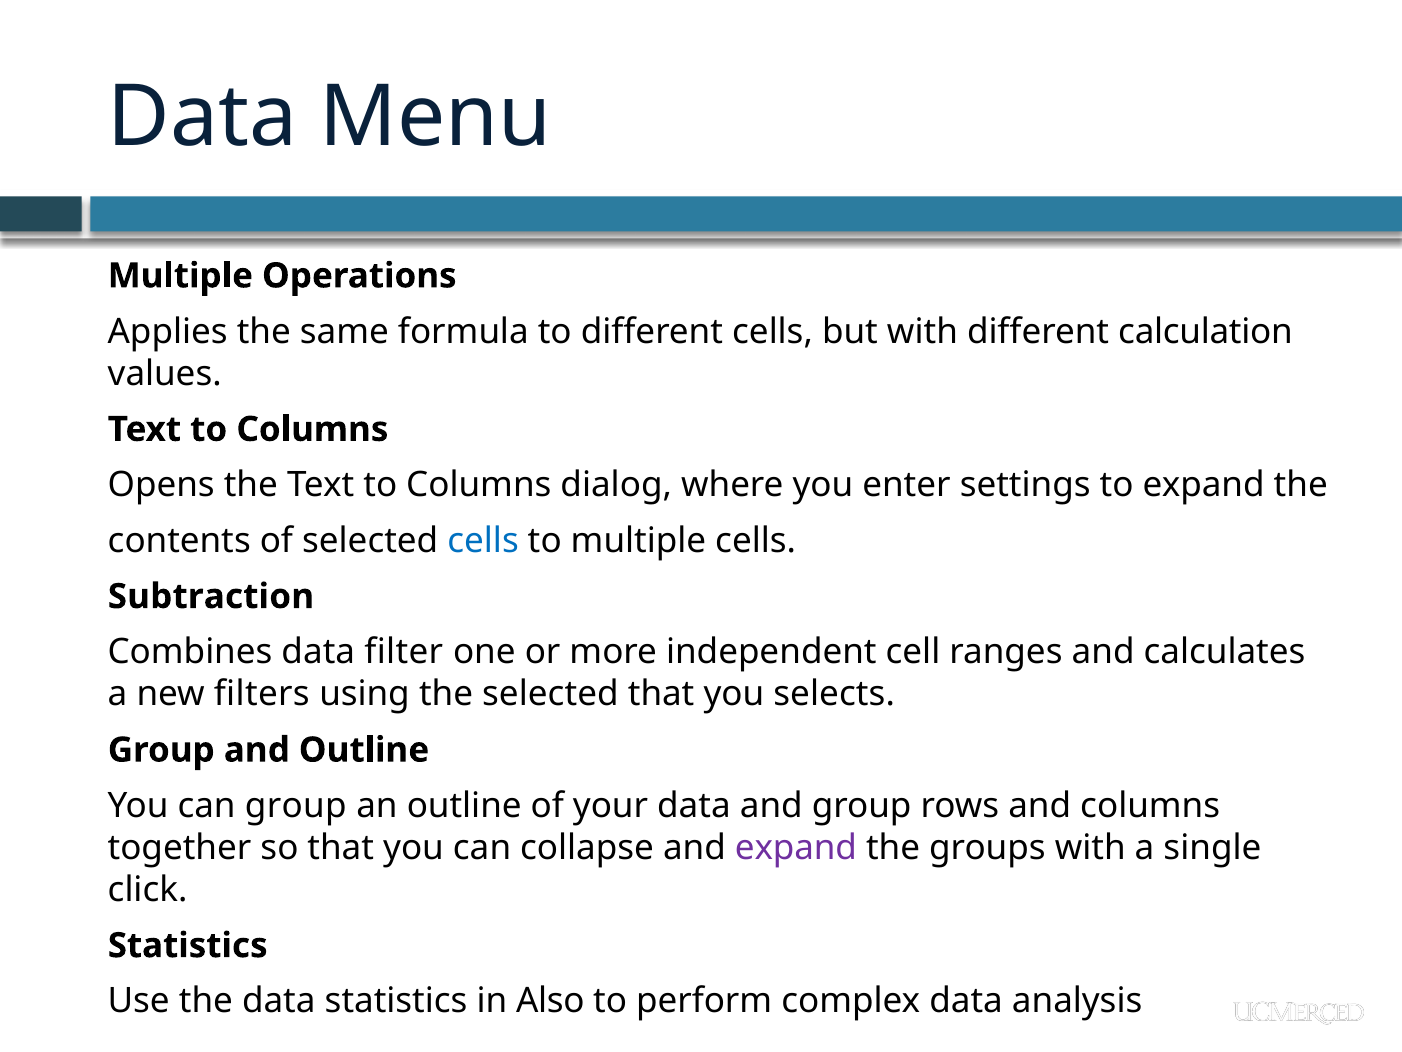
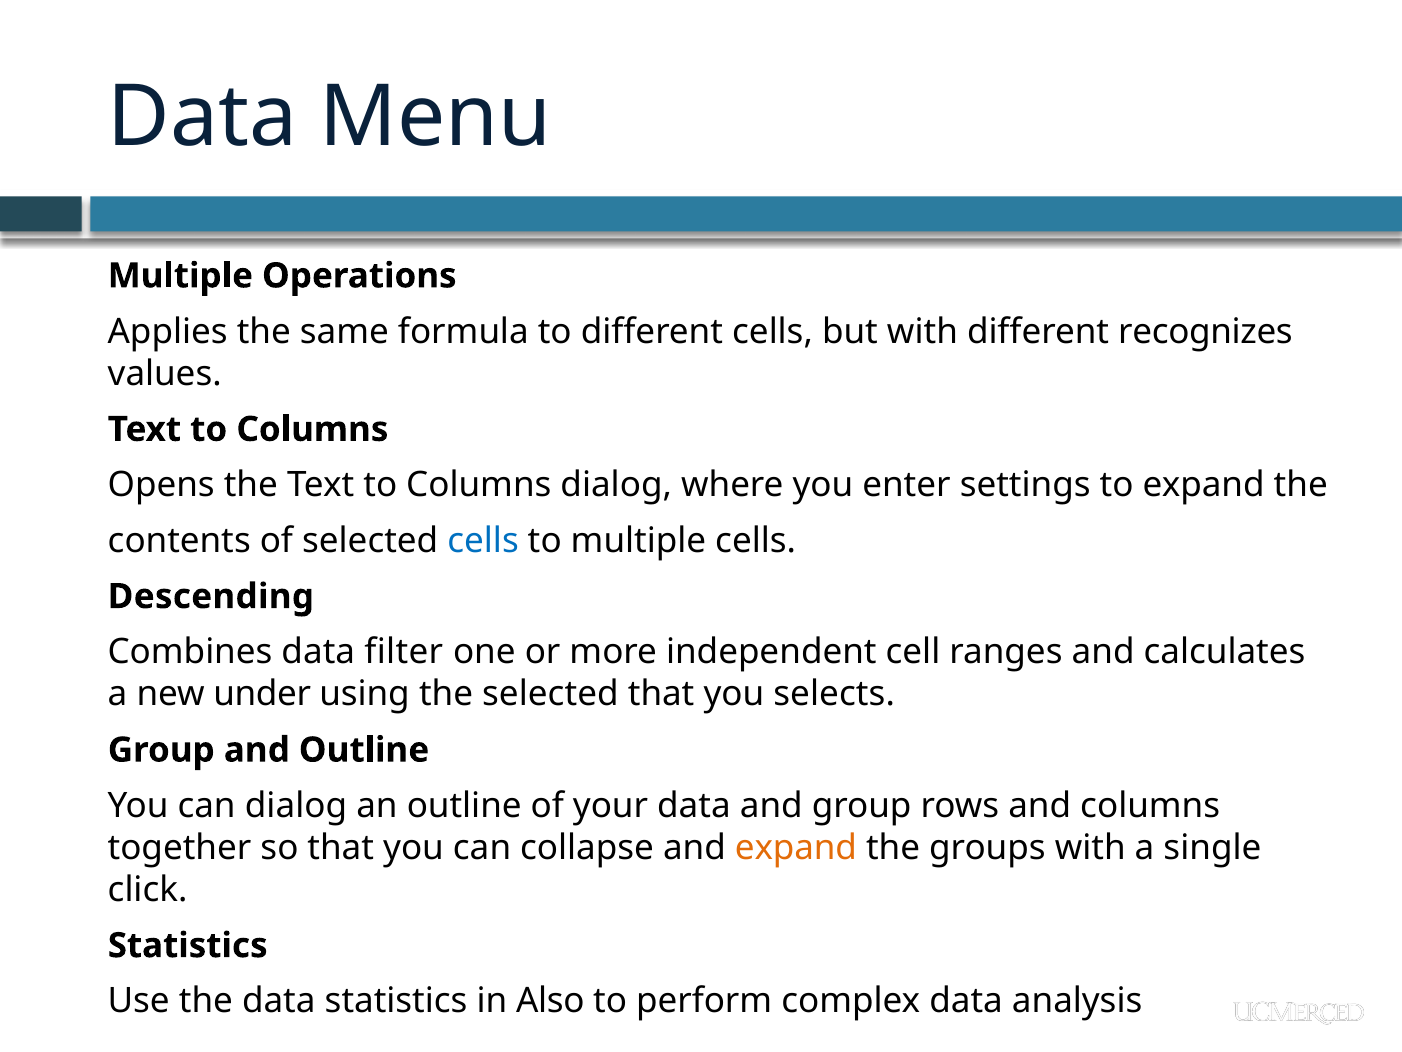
calculation: calculation -> recognizes
Subtraction: Subtraction -> Descending
filters: filters -> under
can group: group -> dialog
expand at (796, 847) colour: purple -> orange
